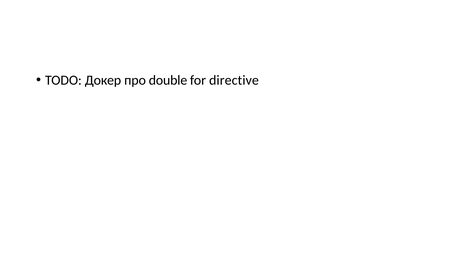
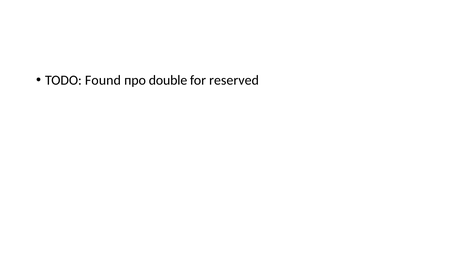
Докер: Докер -> Found
directive: directive -> reserved
